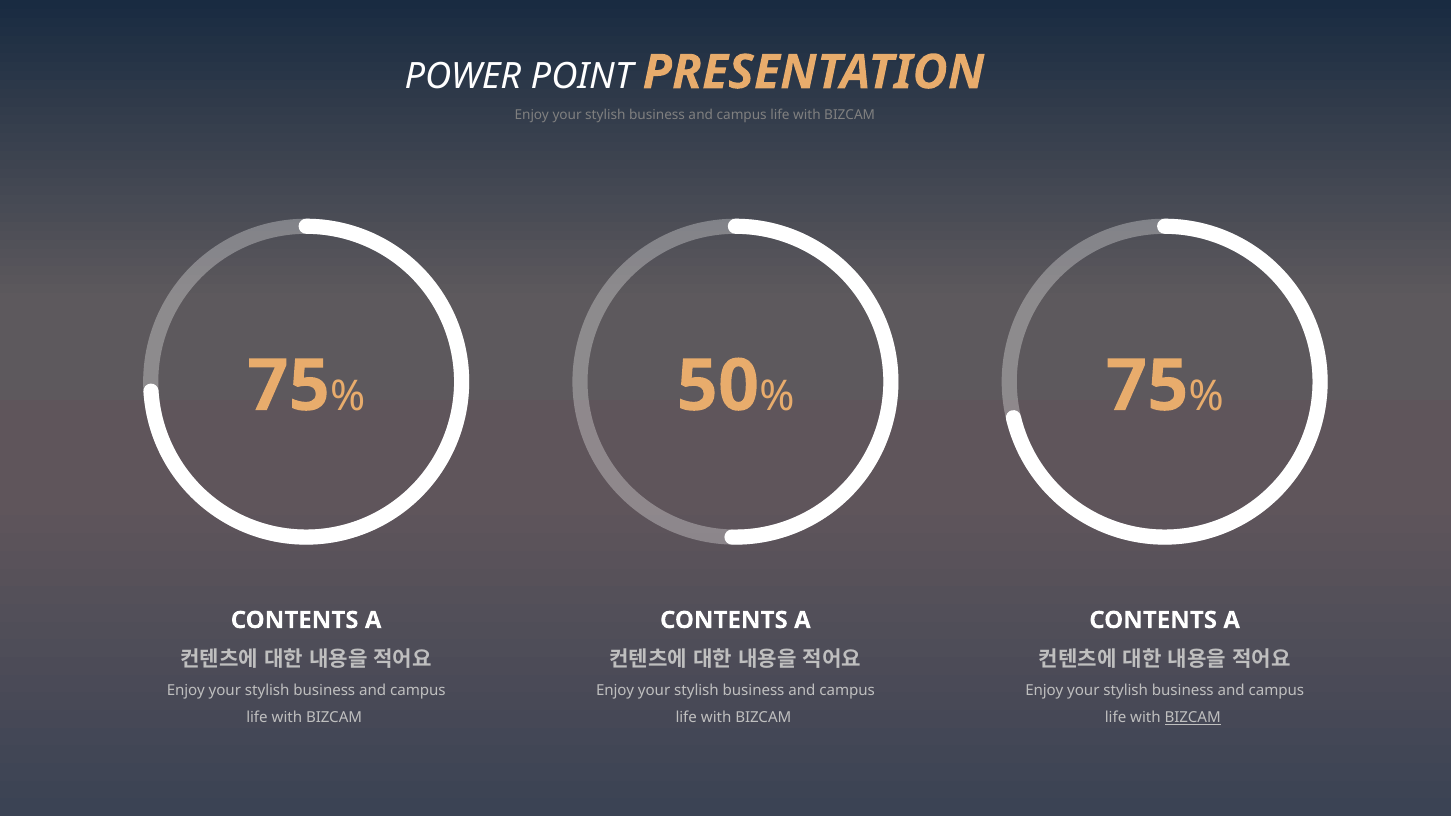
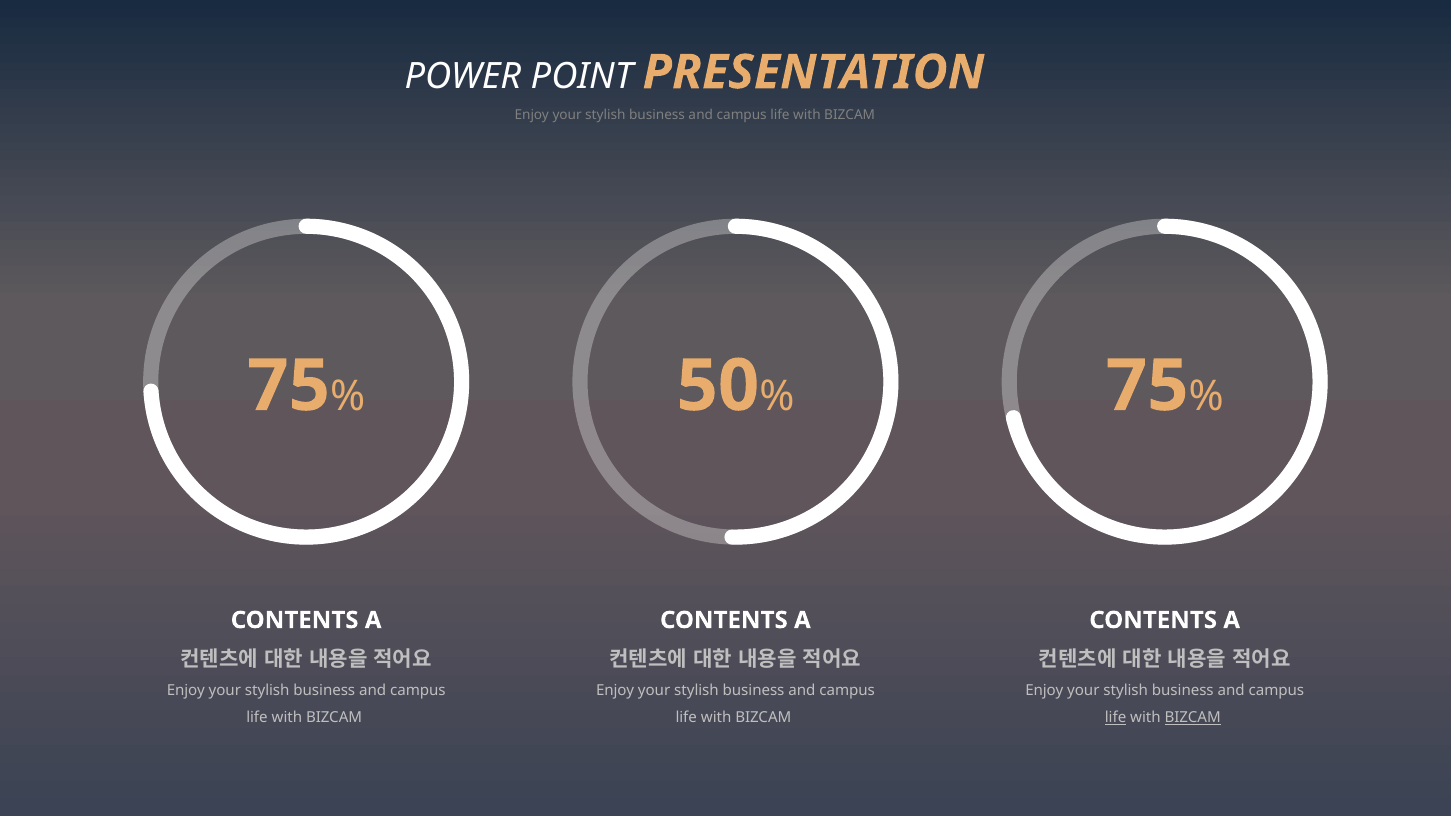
life at (1116, 718) underline: none -> present
